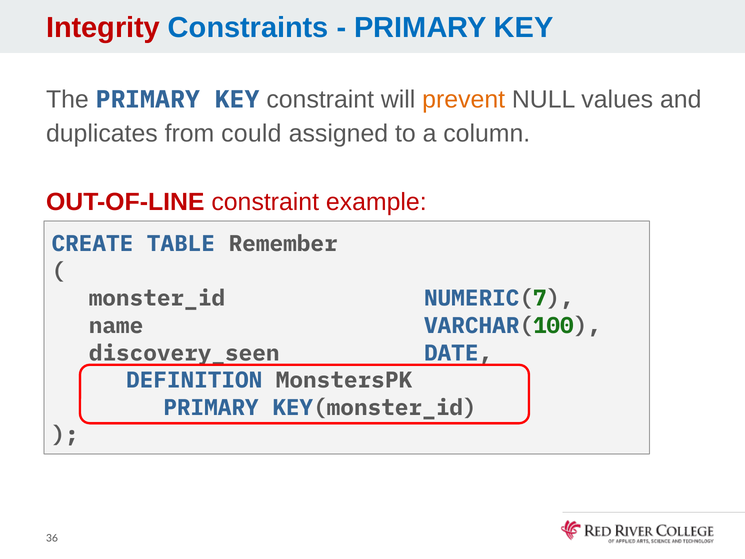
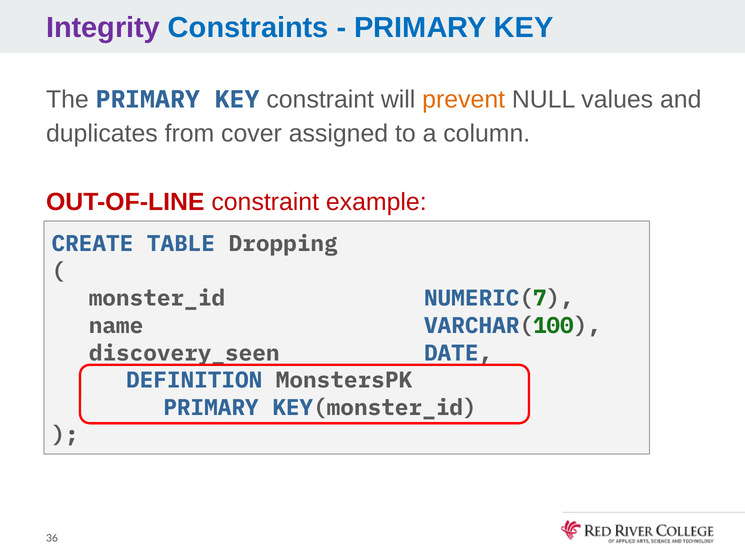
Integrity colour: red -> purple
could: could -> cover
Remember: Remember -> Dropping
